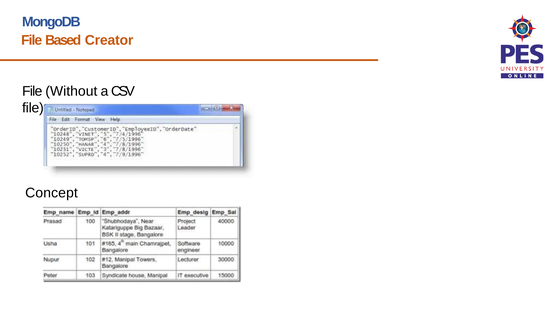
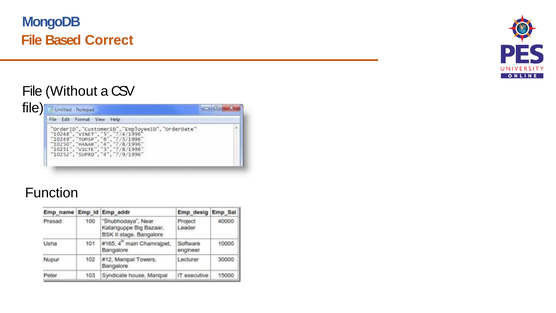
Creator: Creator -> Correct
Concept: Concept -> Function
